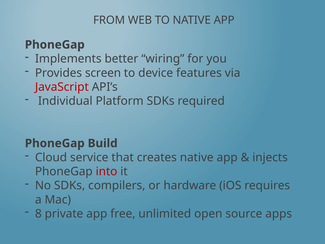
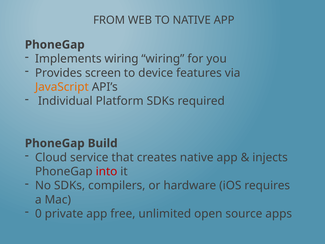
Implements better: better -> wiring
JavaScript colour: red -> orange
8: 8 -> 0
